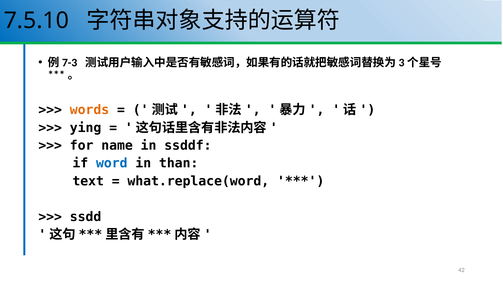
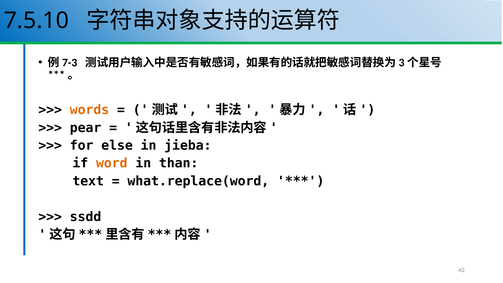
ying: ying -> pear
name: name -> else
ssddf: ssddf -> jieba
word colour: blue -> orange
